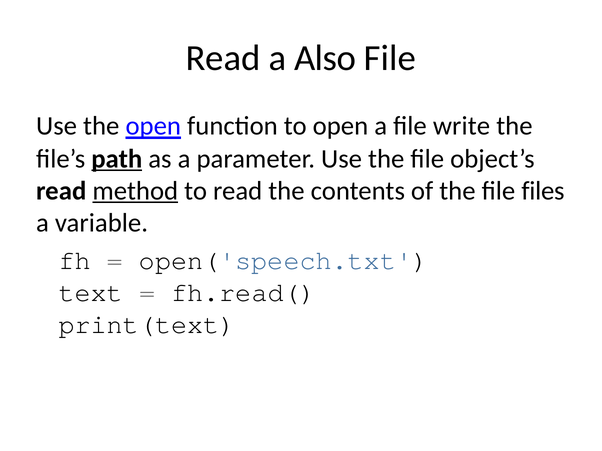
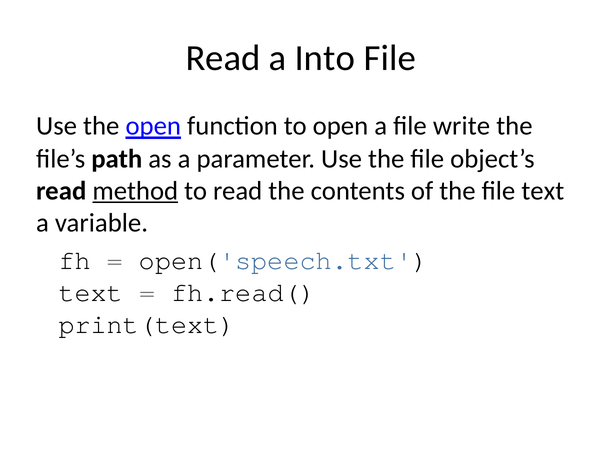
Also: Also -> Into
path underline: present -> none
file files: files -> text
